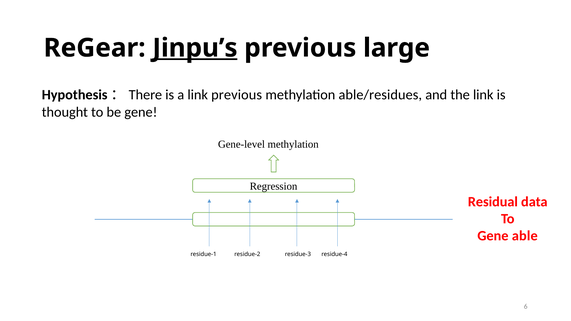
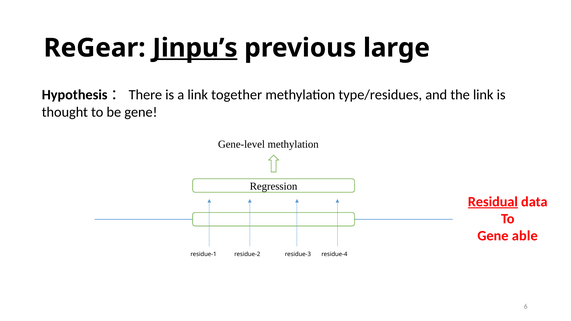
link previous: previous -> together
able/residues: able/residues -> type/residues
Residual underline: none -> present
